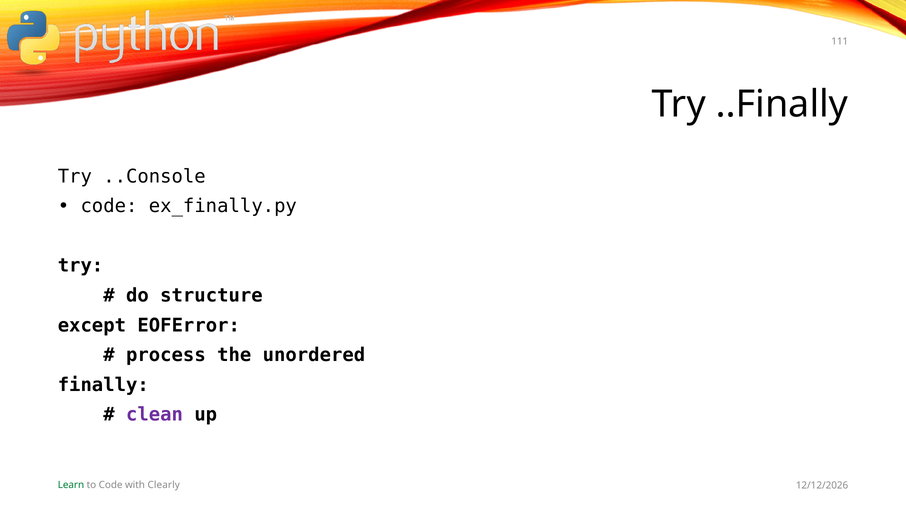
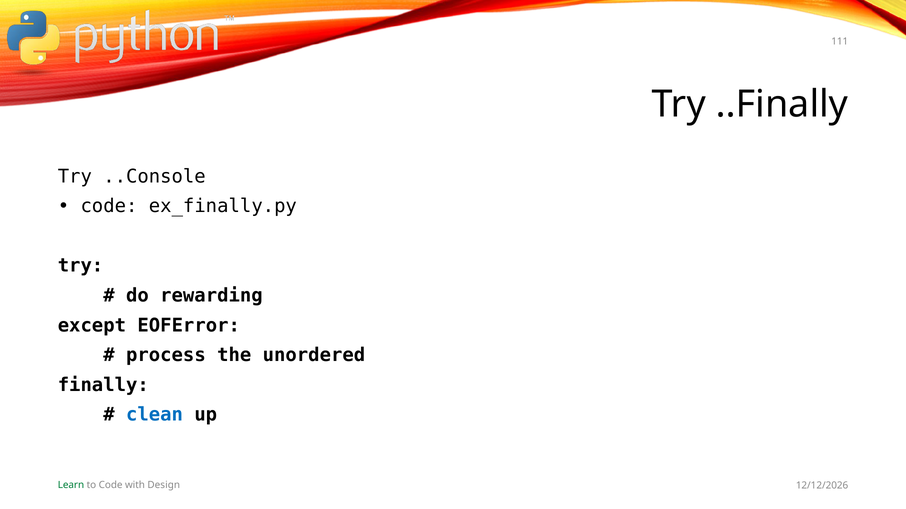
structure: structure -> rewarding
clean colour: purple -> blue
Clearly: Clearly -> Design
